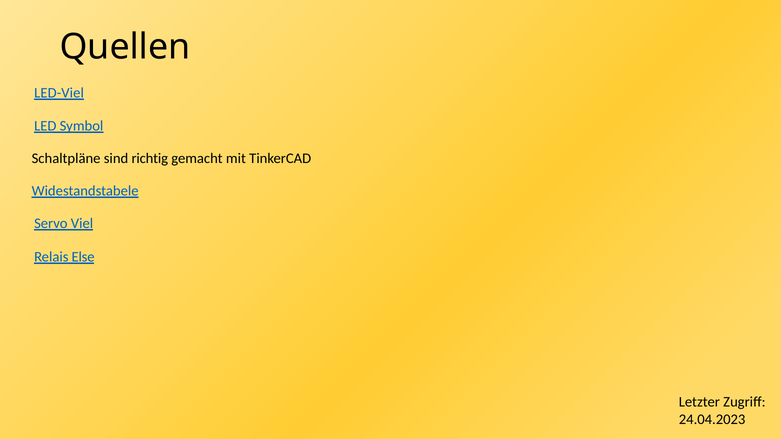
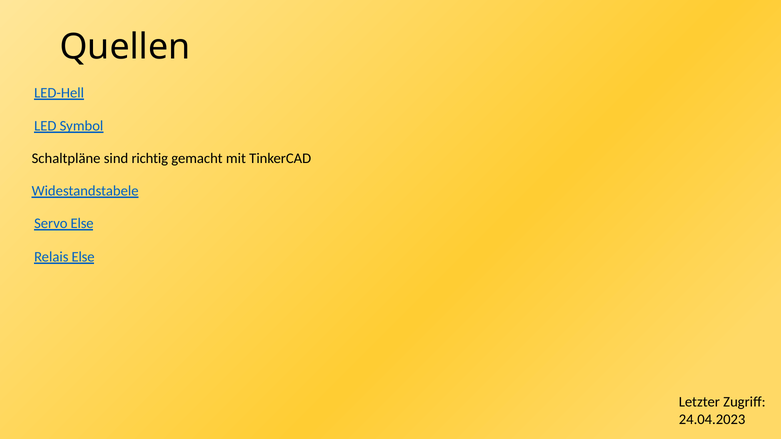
LED-Viel: LED-Viel -> LED-Hell
Servo Viel: Viel -> Else
